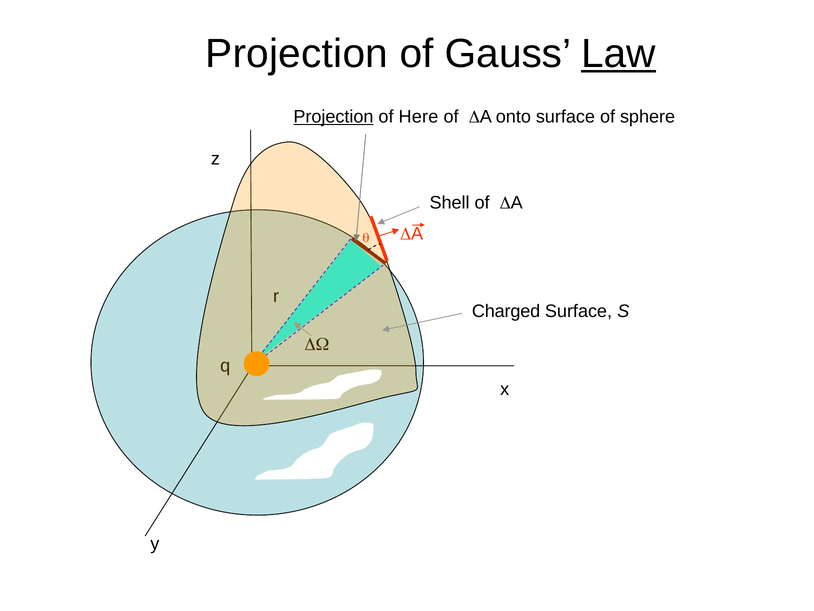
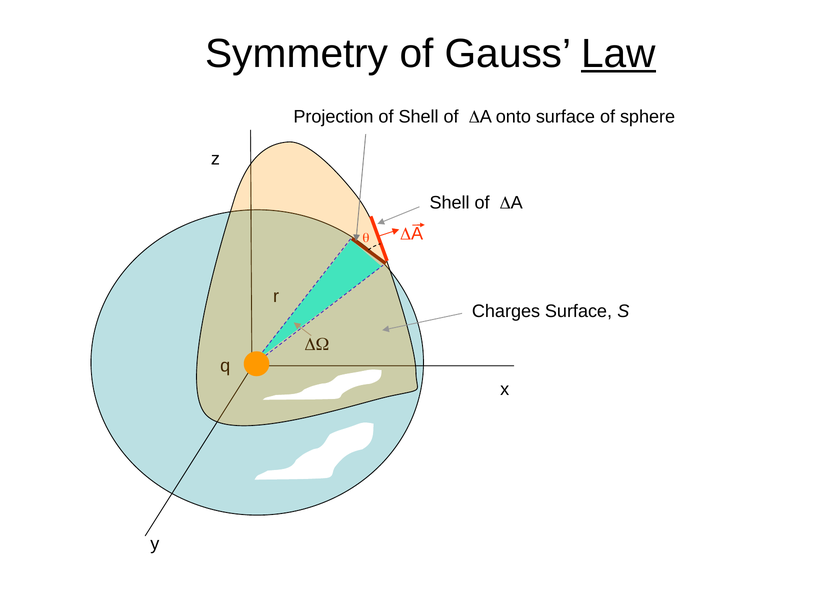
Projection at (297, 54): Projection -> Symmetry
Projection at (333, 116) underline: present -> none
of Here: Here -> Shell
Charged: Charged -> Charges
